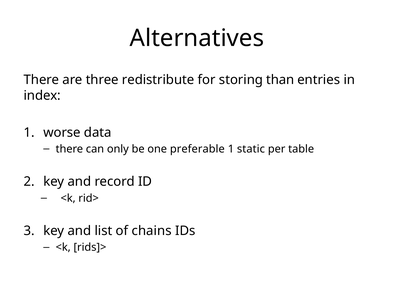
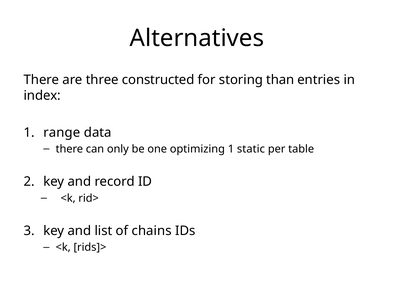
redistribute: redistribute -> constructed
worse: worse -> range
preferable: preferable -> optimizing
